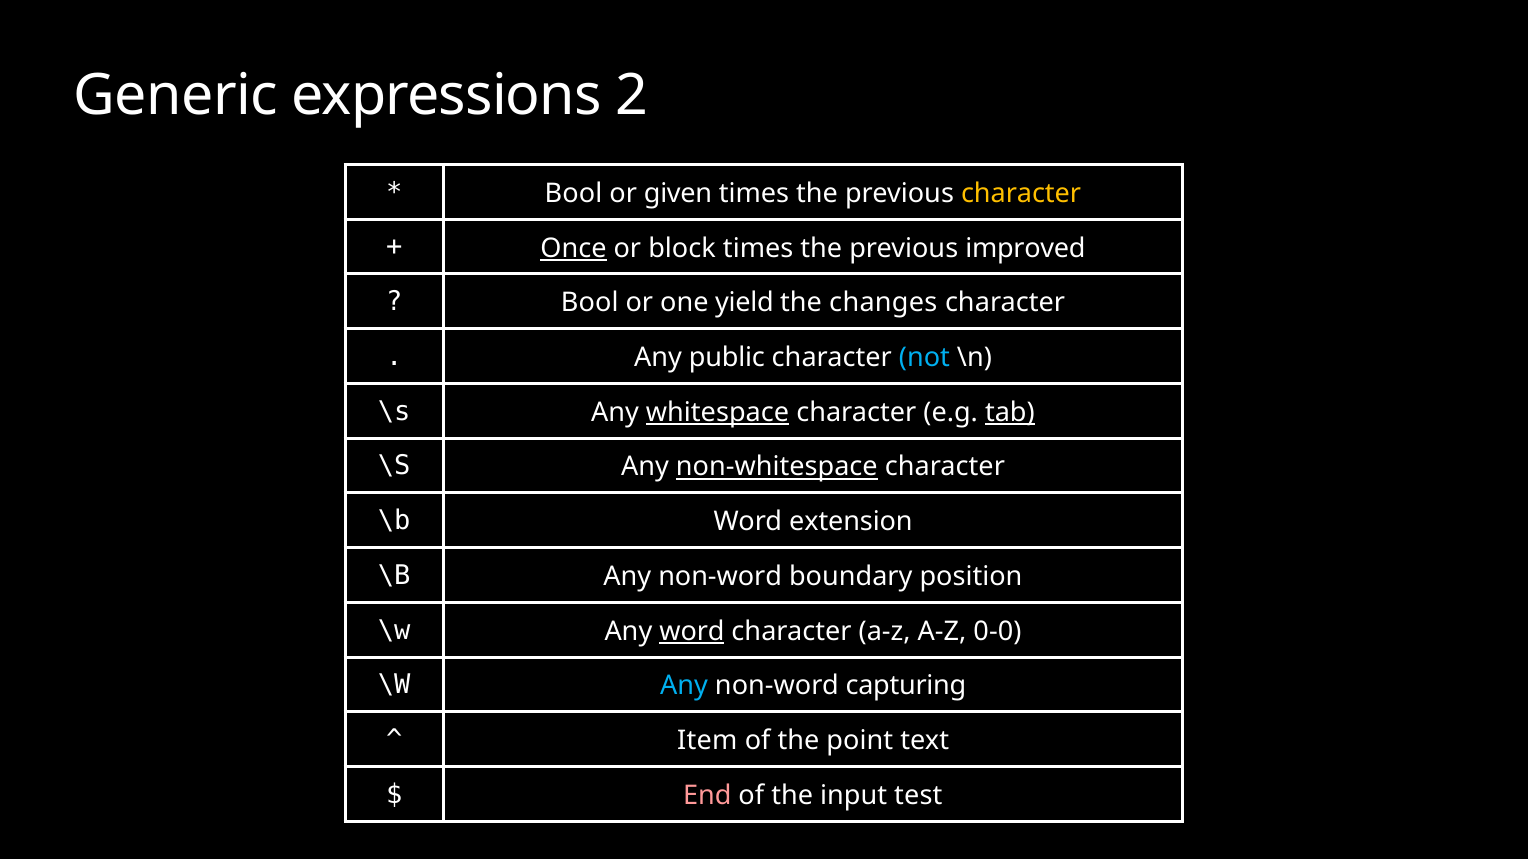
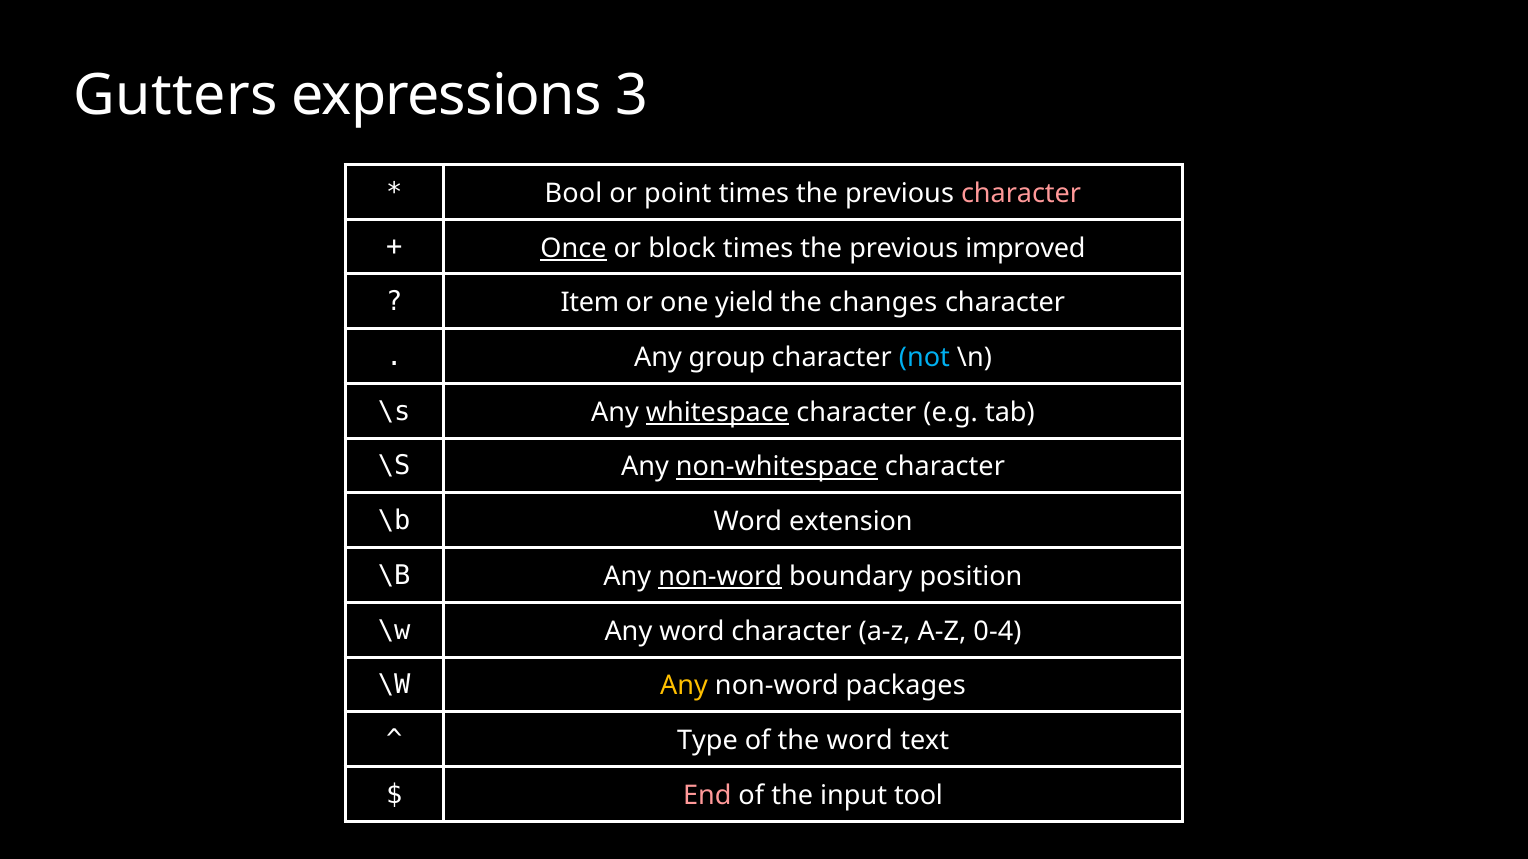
Generic: Generic -> Gutters
2: 2 -> 3
given: given -> point
character at (1021, 193) colour: yellow -> pink
Bool at (590, 303): Bool -> Item
public: public -> group
tab underline: present -> none
non-word at (720, 577) underline: none -> present
word at (692, 632) underline: present -> none
0-0: 0-0 -> 0-4
Any at (684, 686) colour: light blue -> yellow
capturing: capturing -> packages
Item: Item -> Type
the point: point -> word
test: test -> tool
